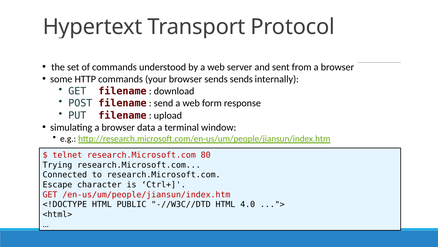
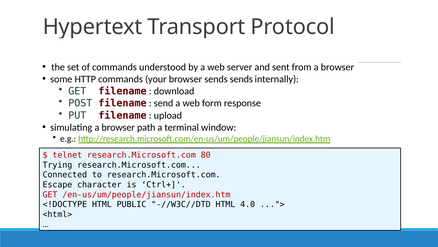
data: data -> path
